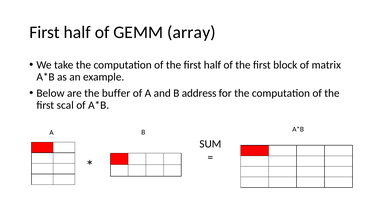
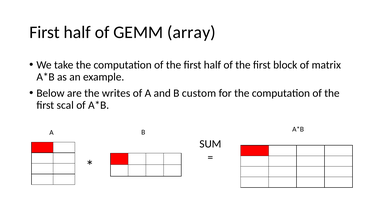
buffer: buffer -> writes
address: address -> custom
